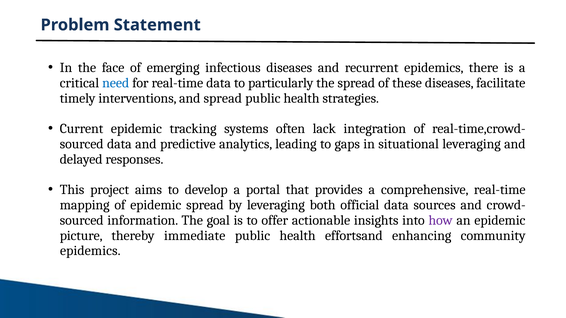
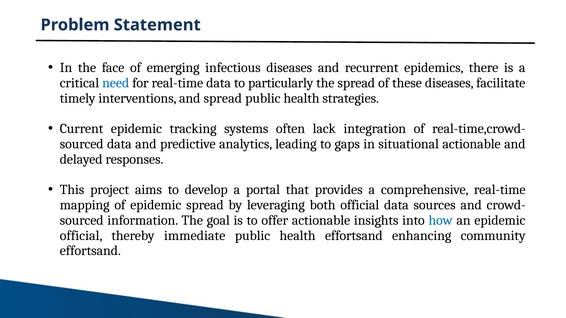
situational leveraging: leveraging -> actionable
how colour: purple -> blue
picture at (81, 236): picture -> official
epidemics at (90, 251): epidemics -> effortsand
